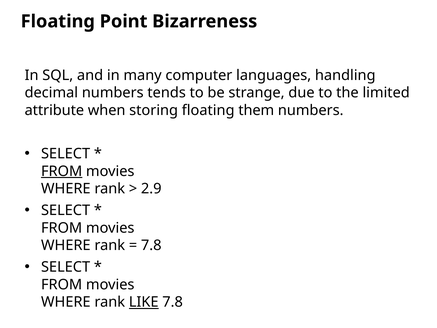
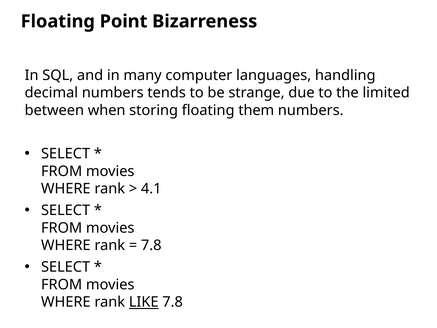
attribute: attribute -> between
FROM at (62, 171) underline: present -> none
2.9: 2.9 -> 4.1
